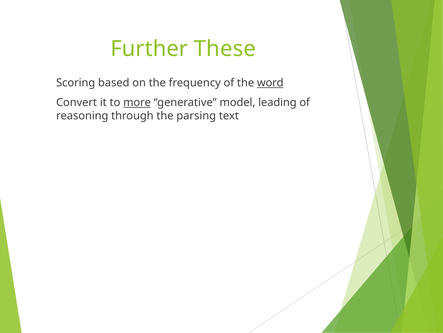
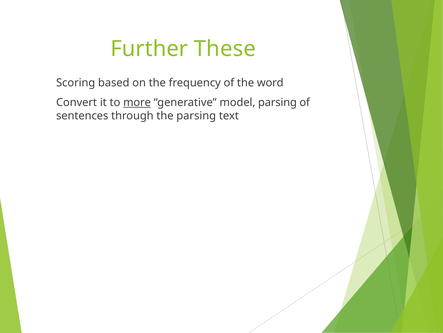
word underline: present -> none
model leading: leading -> parsing
reasoning: reasoning -> sentences
